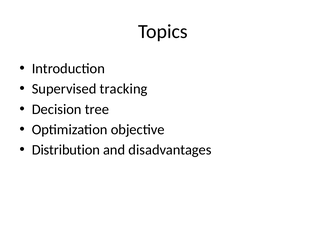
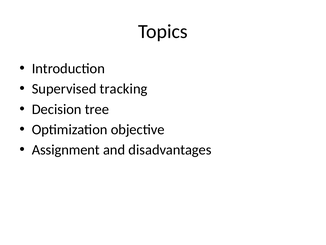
Distribution: Distribution -> Assignment
